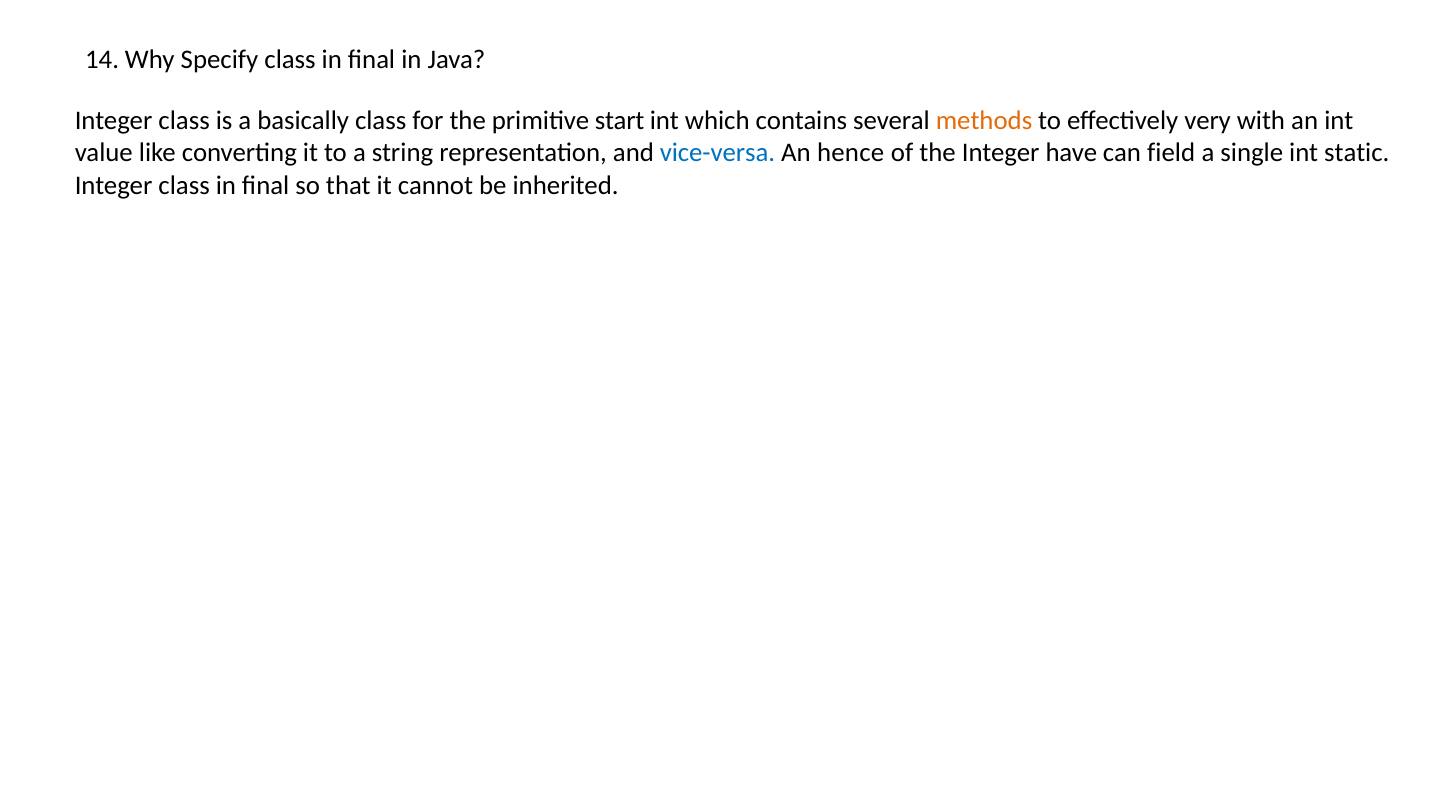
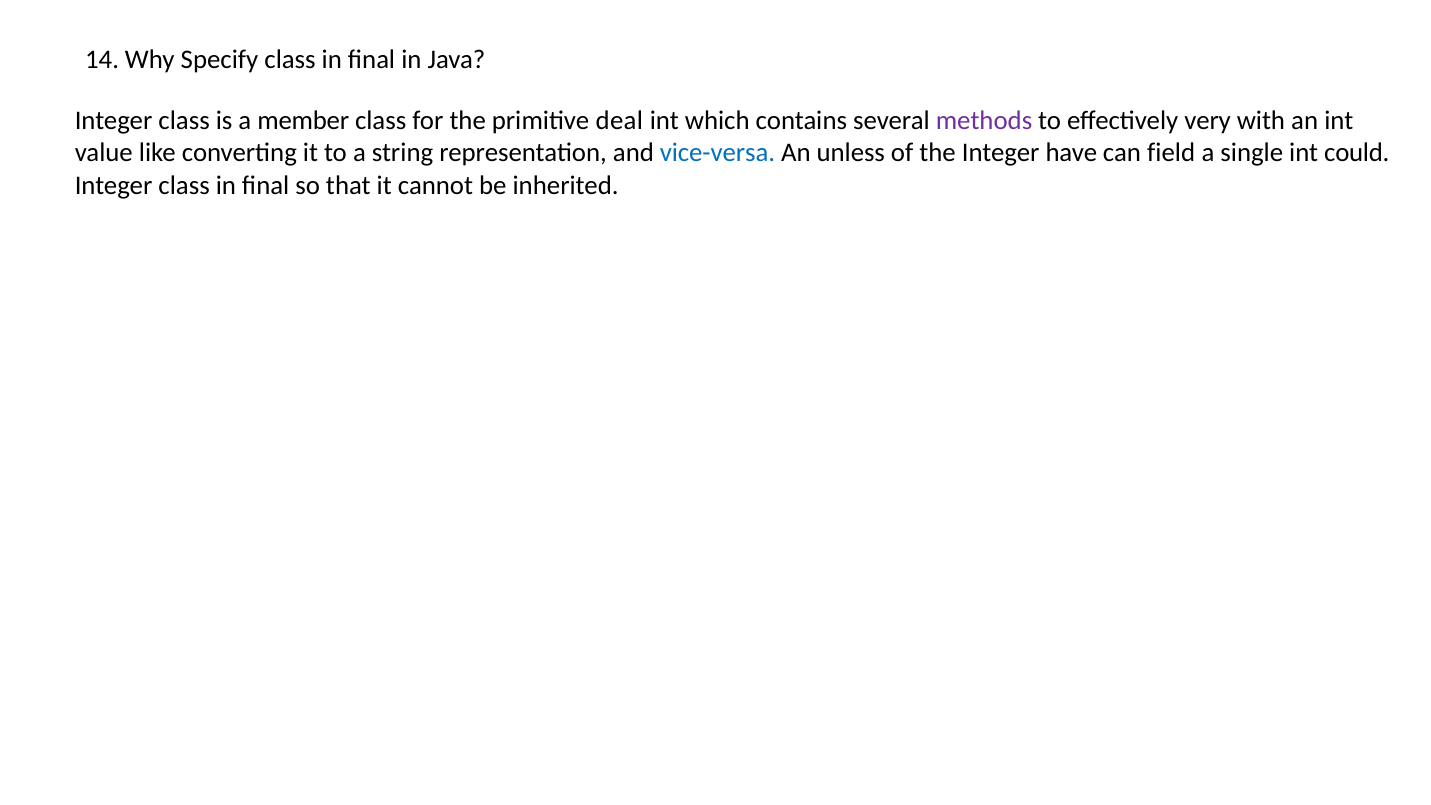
basically: basically -> member
start: start -> deal
methods colour: orange -> purple
hence: hence -> unless
static: static -> could
